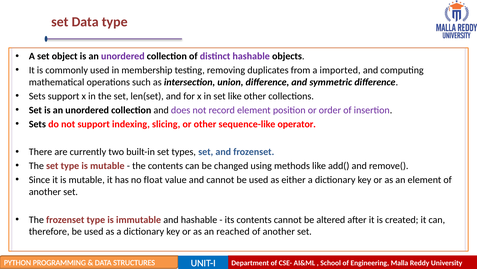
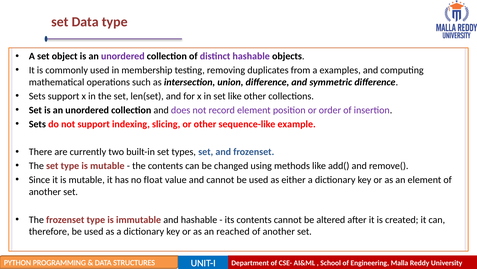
imported: imported -> examples
operator: operator -> example
